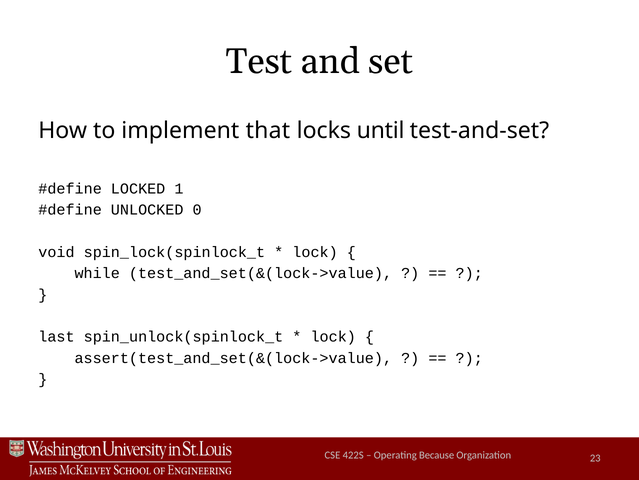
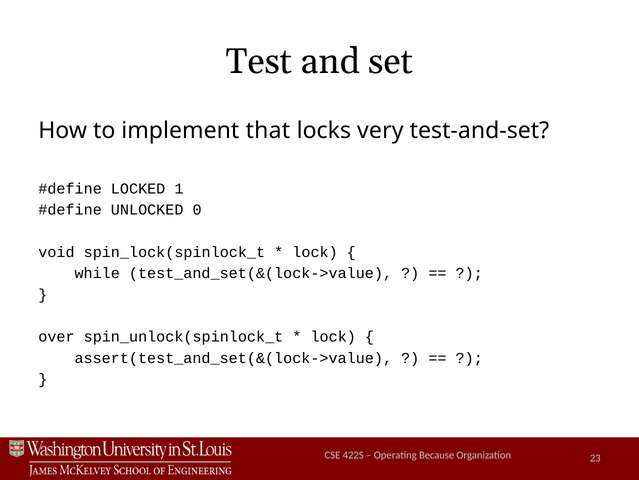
until: until -> very
last: last -> over
